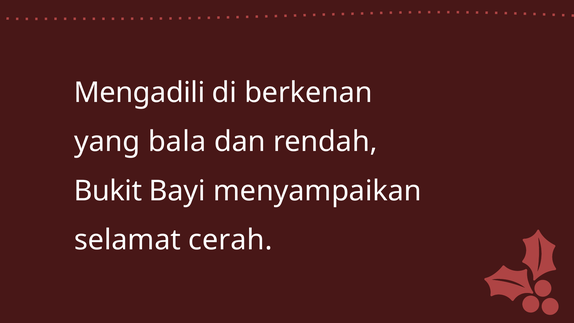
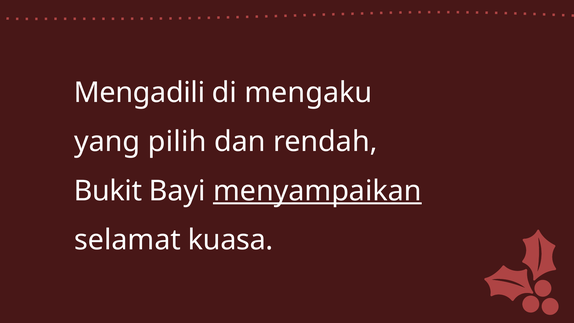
berkenan: berkenan -> mengaku
bala: bala -> pilih
menyampaikan underline: none -> present
cerah: cerah -> kuasa
